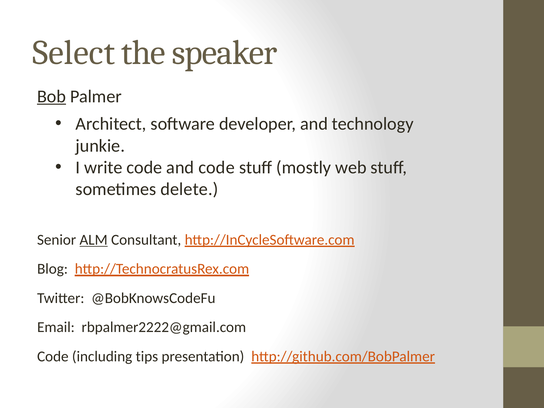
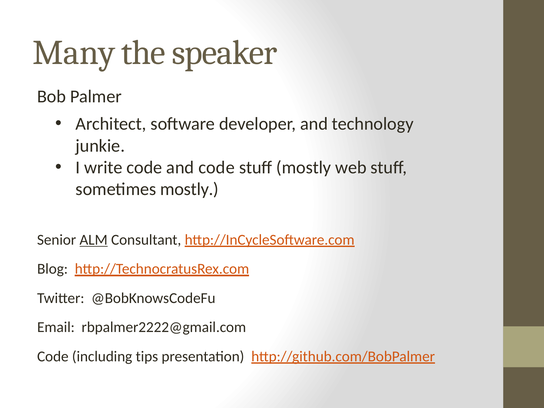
Select: Select -> Many
Bob underline: present -> none
sometimes delete: delete -> mostly
